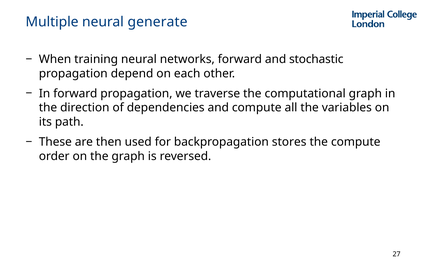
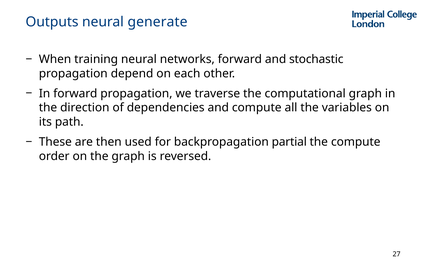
Multiple: Multiple -> Outputs
stores: stores -> partial
